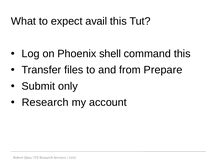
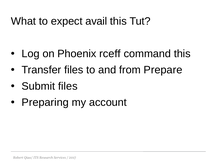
shell: shell -> rceff
Submit only: only -> files
Research at (45, 103): Research -> Preparing
